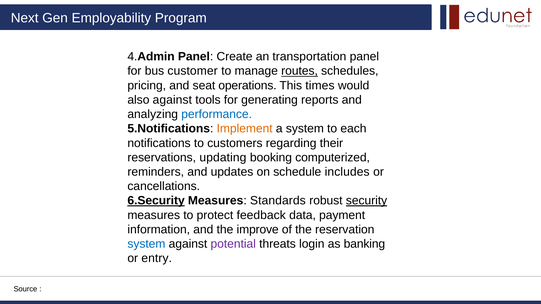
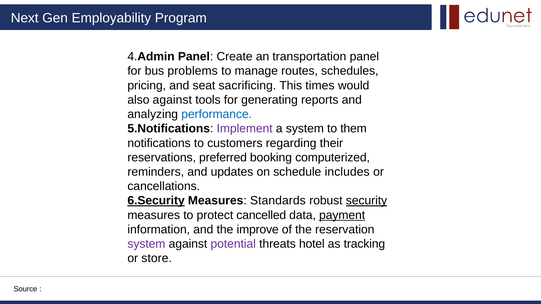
customer: customer -> problems
routes underline: present -> none
operations: operations -> sacrificing
Implement colour: orange -> purple
each: each -> them
updating: updating -> preferred
feedback: feedback -> cancelled
payment underline: none -> present
system at (146, 244) colour: blue -> purple
login: login -> hotel
banking: banking -> tracking
entry: entry -> store
